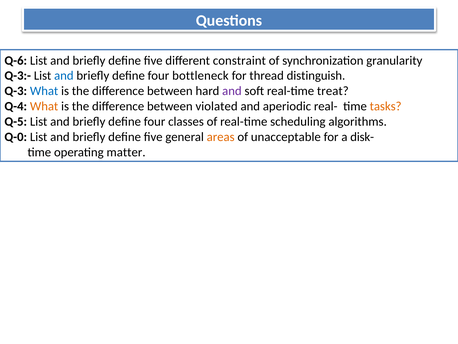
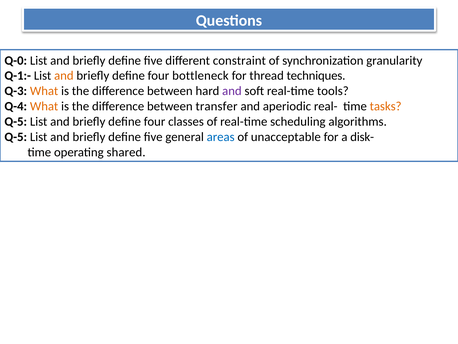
Q-6: Q-6 -> Q-0
Q-3:-: Q-3:- -> Q-1:-
and at (64, 76) colour: blue -> orange
distinguish: distinguish -> techniques
What at (44, 91) colour: blue -> orange
treat: treat -> tools
violated: violated -> transfer
Q-0 at (16, 137): Q-0 -> Q-5
areas colour: orange -> blue
matter: matter -> shared
